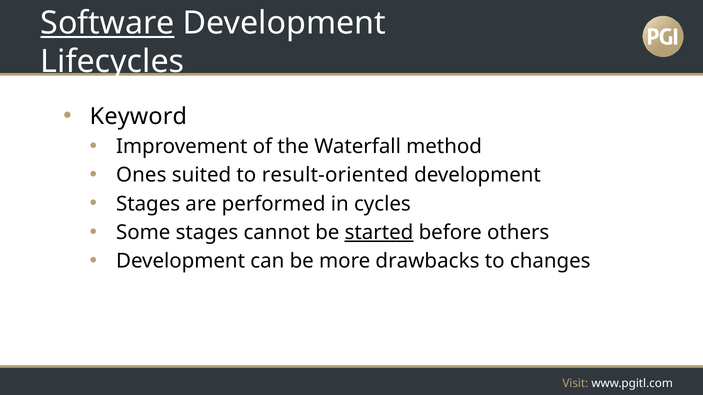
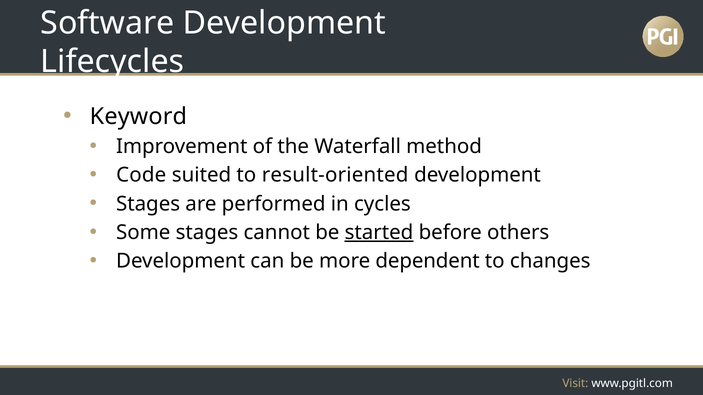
Software underline: present -> none
Ones: Ones -> Code
drawbacks: drawbacks -> dependent
